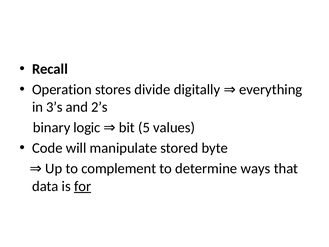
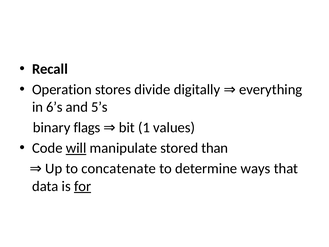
3’s: 3’s -> 6’s
2’s: 2’s -> 5’s
logic: logic -> flags
5: 5 -> 1
will underline: none -> present
byte: byte -> than
complement: complement -> concatenate
